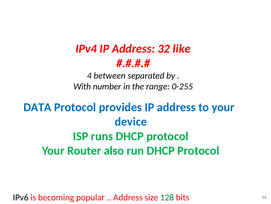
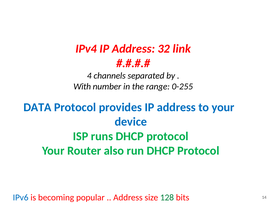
like: like -> link
between: between -> channels
IPv6 colour: black -> blue
